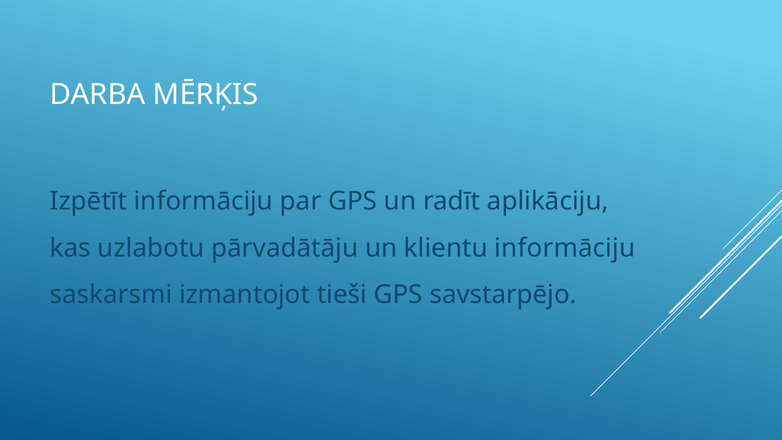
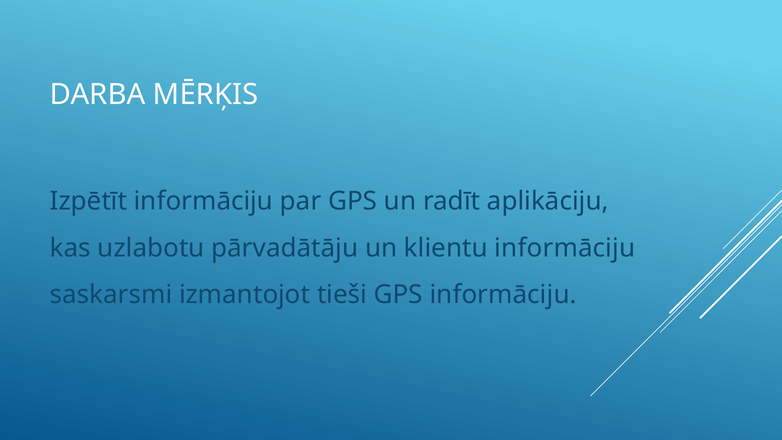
GPS savstarpējo: savstarpējo -> informāciju
